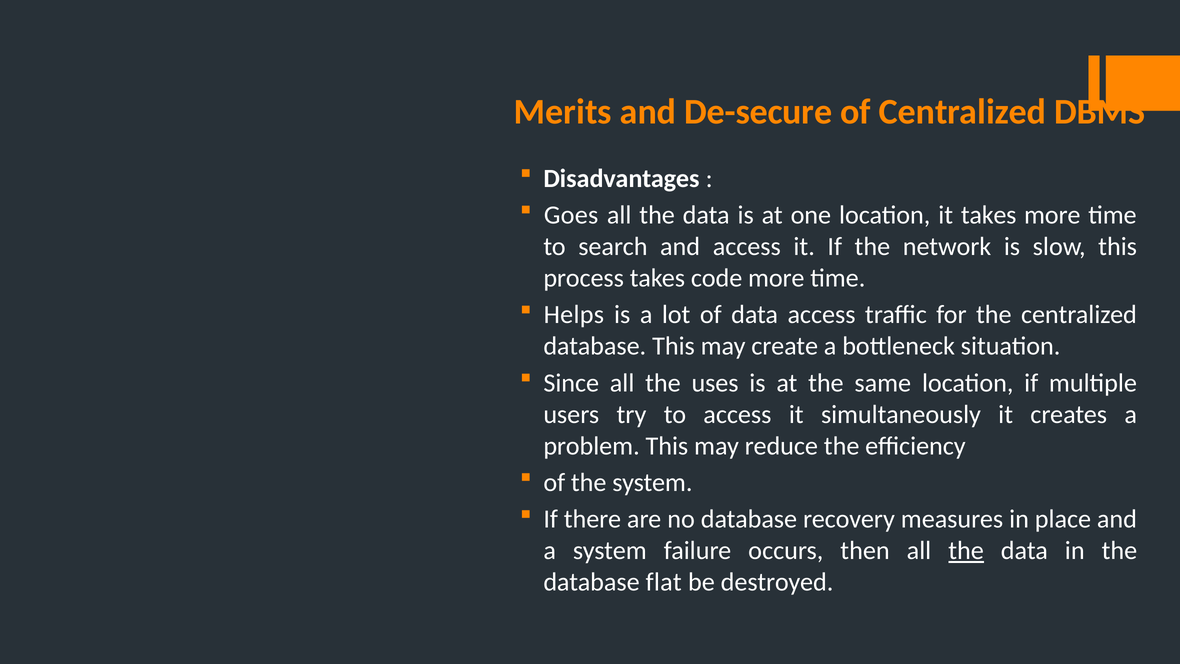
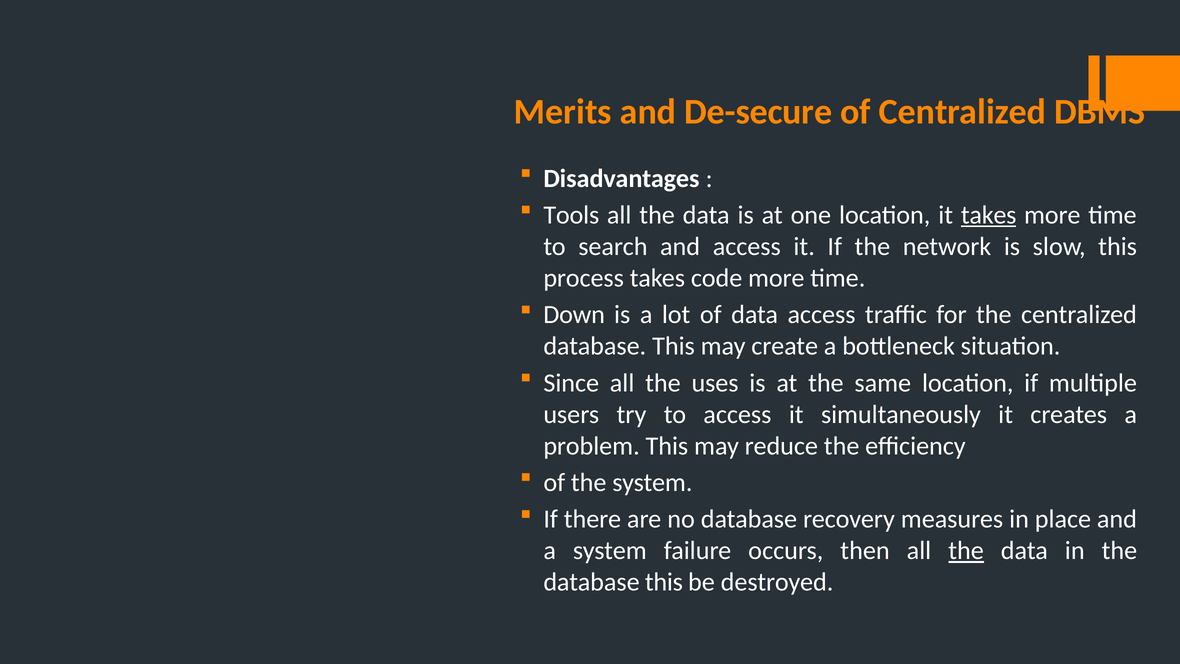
Goes: Goes -> Tools
takes at (989, 215) underline: none -> present
Helps: Helps -> Down
flat at (664, 582): flat -> this
